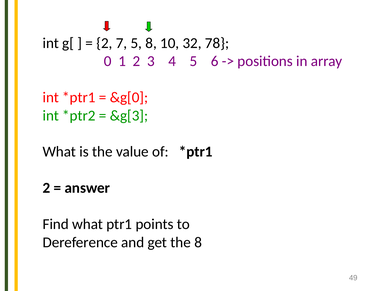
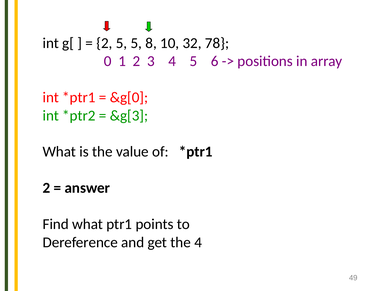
2 7: 7 -> 5
the 8: 8 -> 4
